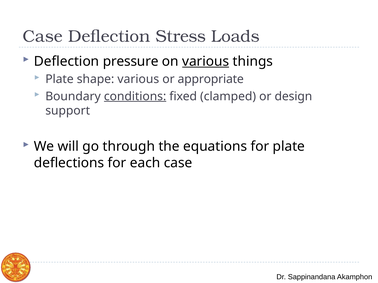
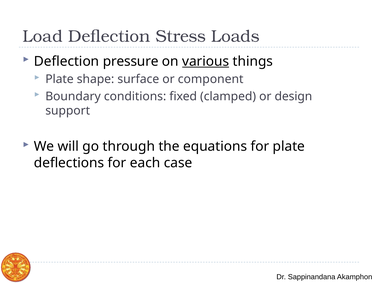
Case at (43, 36): Case -> Load
shape various: various -> surface
appropriate: appropriate -> component
conditions underline: present -> none
